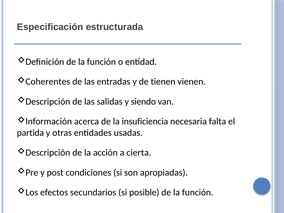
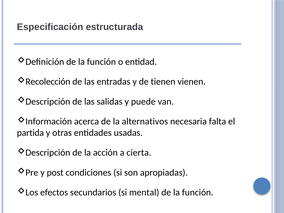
Coherentes: Coherentes -> Recolección
siendo: siendo -> puede
insuficiencia: insuficiencia -> alternativos
posible: posible -> mental
